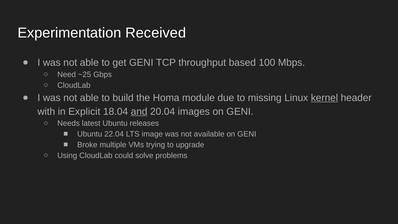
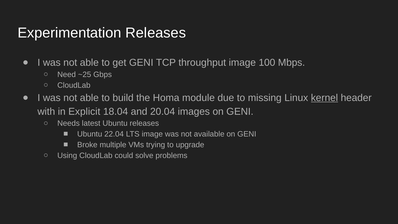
Experimentation Received: Received -> Releases
throughput based: based -> image
and underline: present -> none
